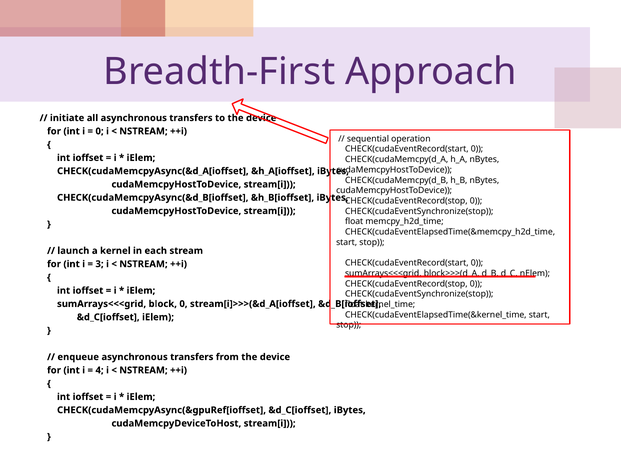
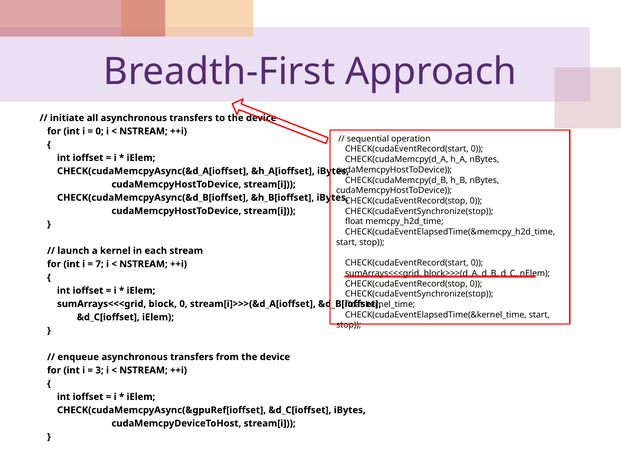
3: 3 -> 7
4: 4 -> 3
